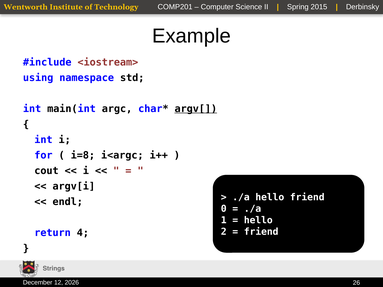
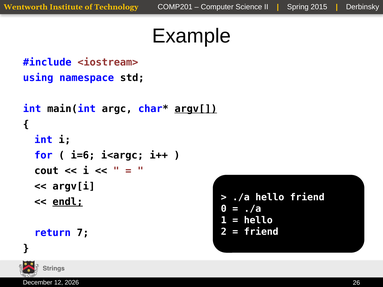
i=8: i=8 -> i=6
endl underline: none -> present
4: 4 -> 7
